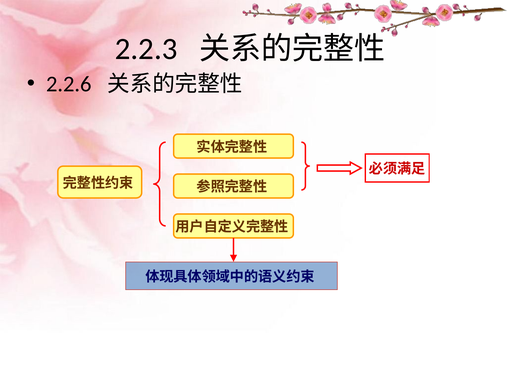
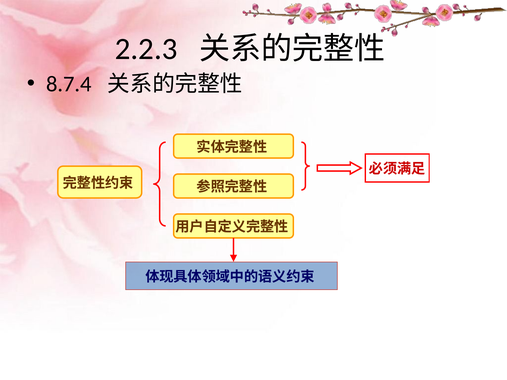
2.2.6: 2.2.6 -> 8.7.4
